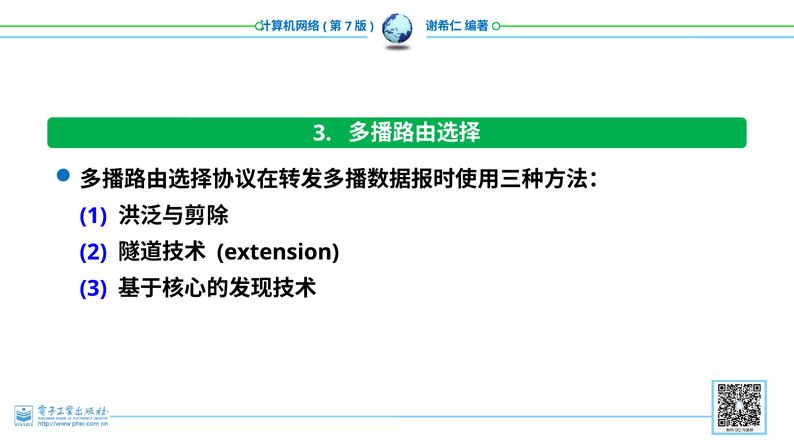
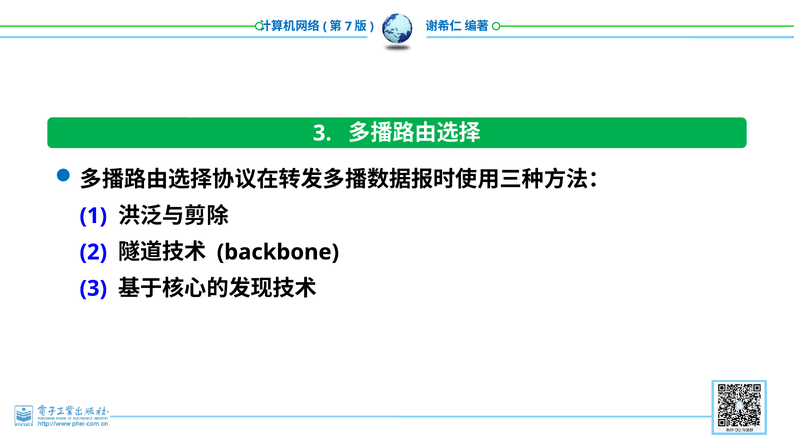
extension: extension -> backbone
